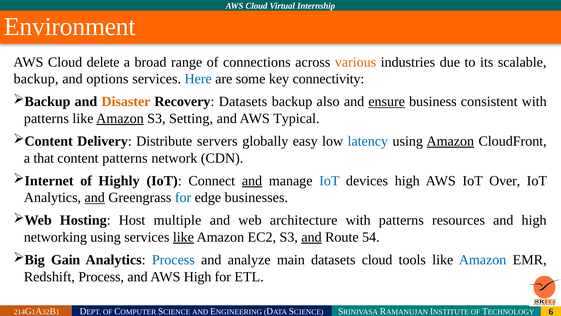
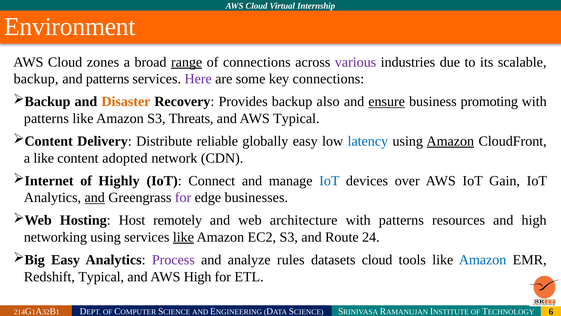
delete: delete -> zones
range underline: none -> present
various colour: orange -> purple
and options: options -> patterns
Here colour: blue -> purple
key connectivity: connectivity -> connections
Recovery Datasets: Datasets -> Provides
consistent: consistent -> promoting
Amazon at (120, 118) underline: present -> none
Setting: Setting -> Threats
servers: servers -> reliable
a that: that -> like
content patterns: patterns -> adopted
and at (252, 181) underline: present -> none
devices high: high -> over
Over: Over -> Gain
for at (183, 197) colour: blue -> purple
multiple: multiple -> remotely
and at (312, 237) underline: present -> none
54: 54 -> 24
Gain at (66, 260): Gain -> Easy
Process at (173, 260) colour: blue -> purple
main: main -> rules
Redshift Process: Process -> Typical
